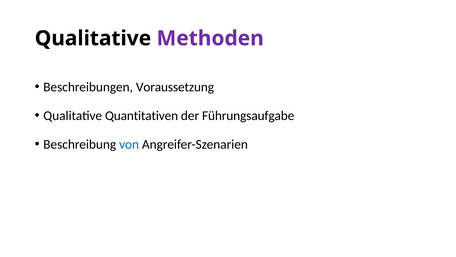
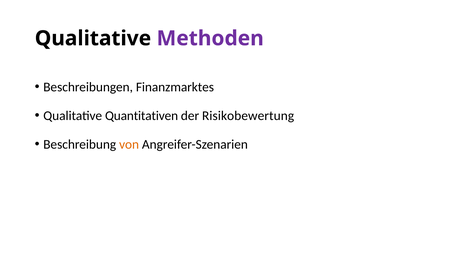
Voraussetzung: Voraussetzung -> Finanzmarktes
Führungsaufgabe: Führungsaufgabe -> Risikobewertung
von colour: blue -> orange
